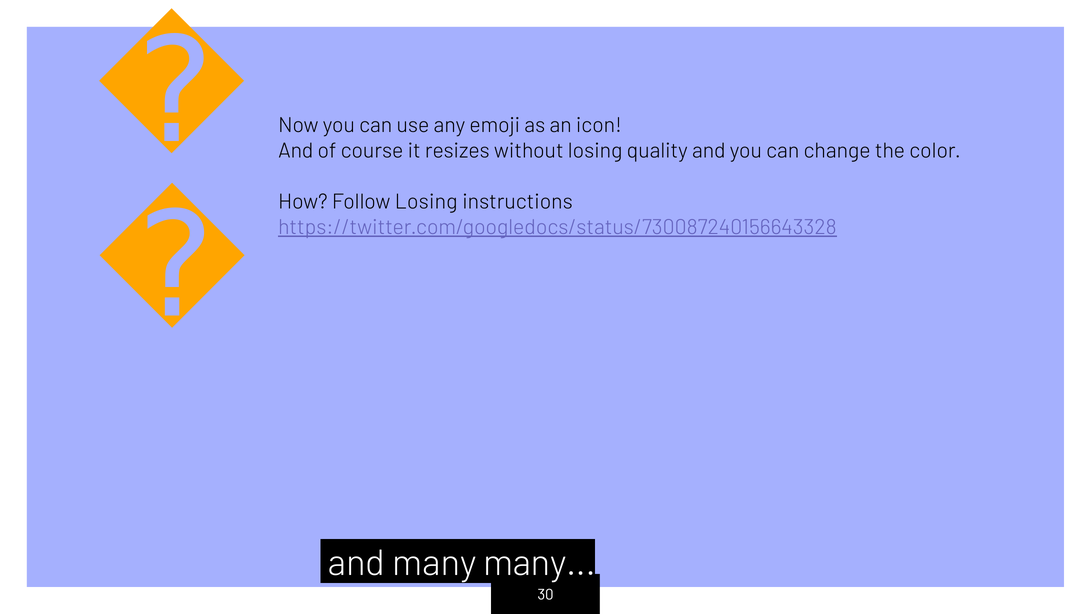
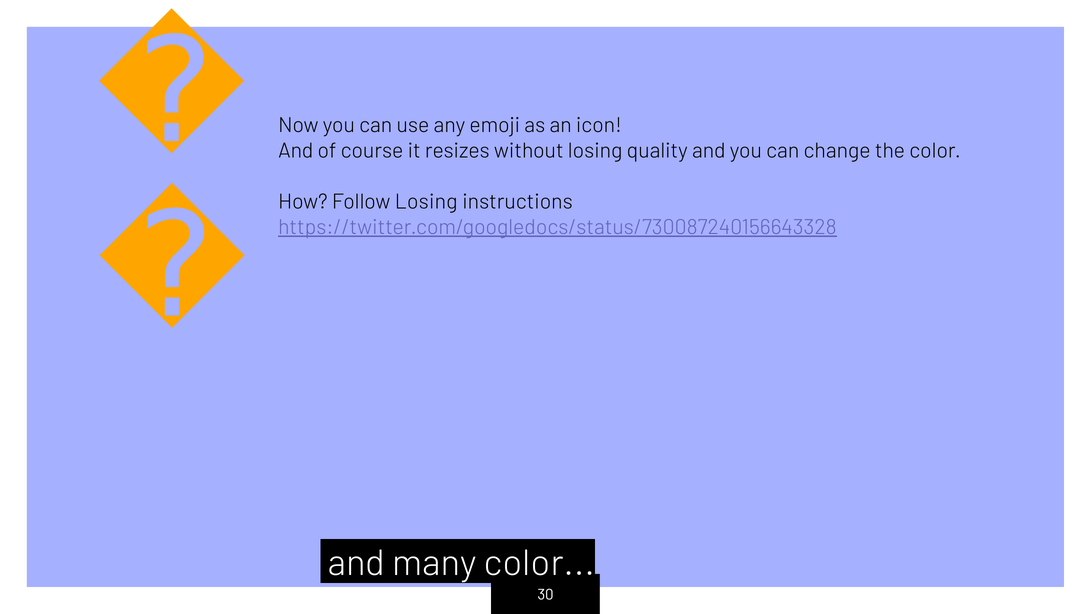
many many: many -> color
